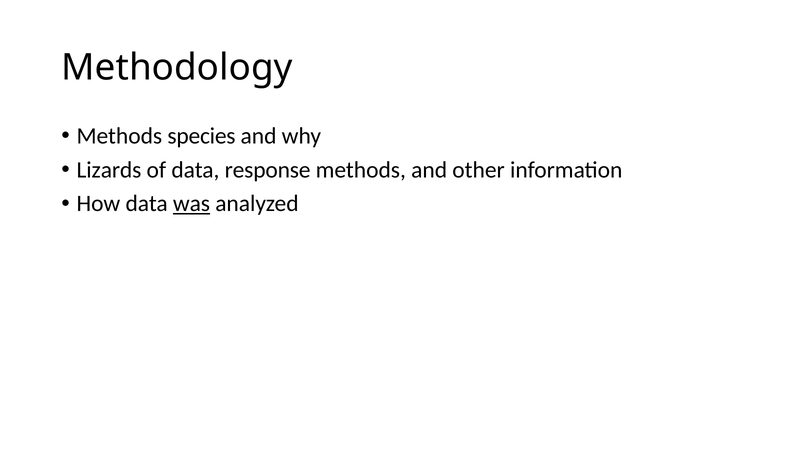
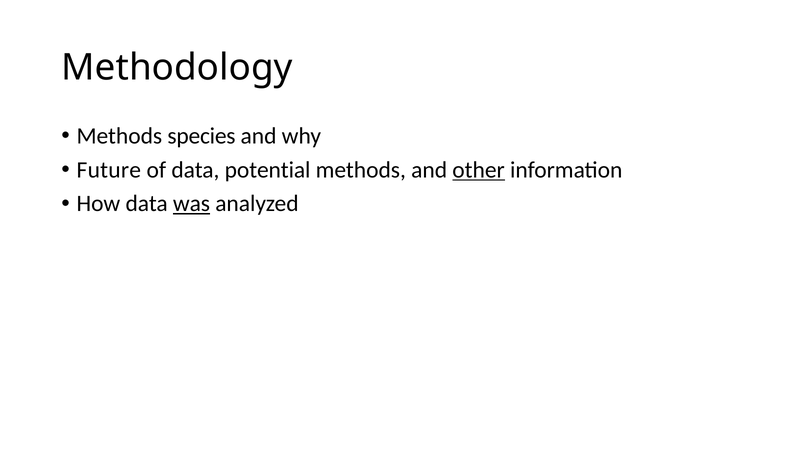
Lizards: Lizards -> Future
response: response -> potential
other underline: none -> present
